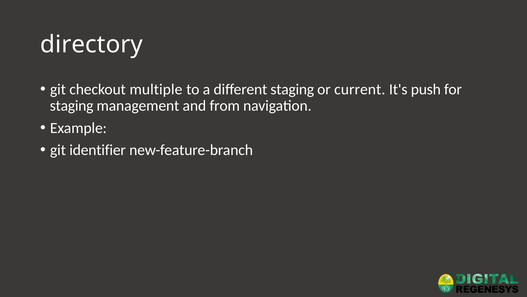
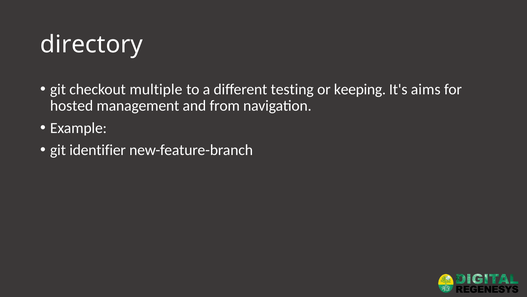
different staging: staging -> testing
current: current -> keeping
push: push -> aims
staging at (72, 106): staging -> hosted
